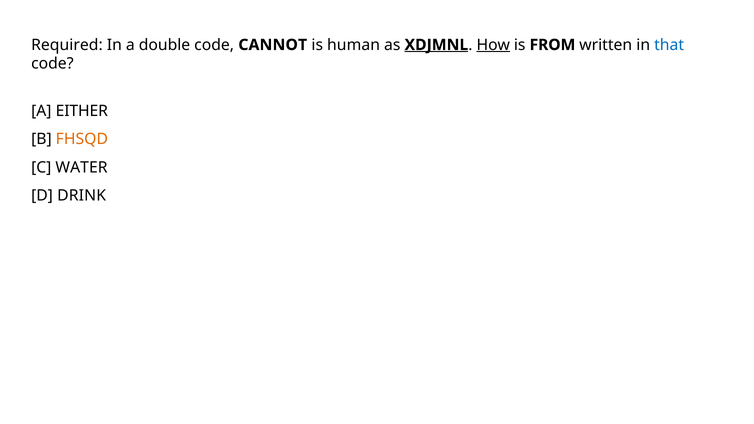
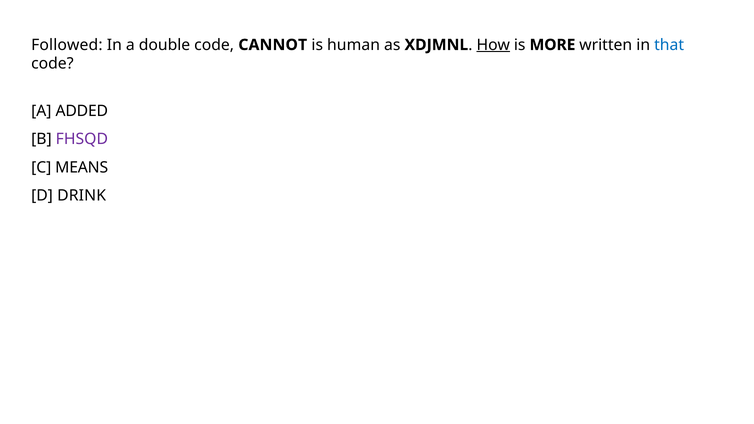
Required: Required -> Followed
XDJMNL underline: present -> none
FROM: FROM -> MORE
EITHER: EITHER -> ADDED
FHSQD colour: orange -> purple
WATER: WATER -> MEANS
